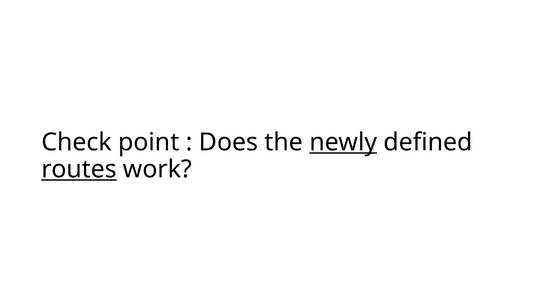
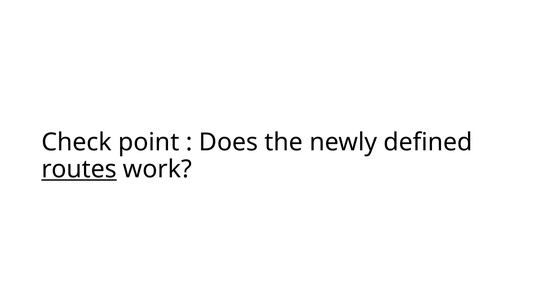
newly underline: present -> none
